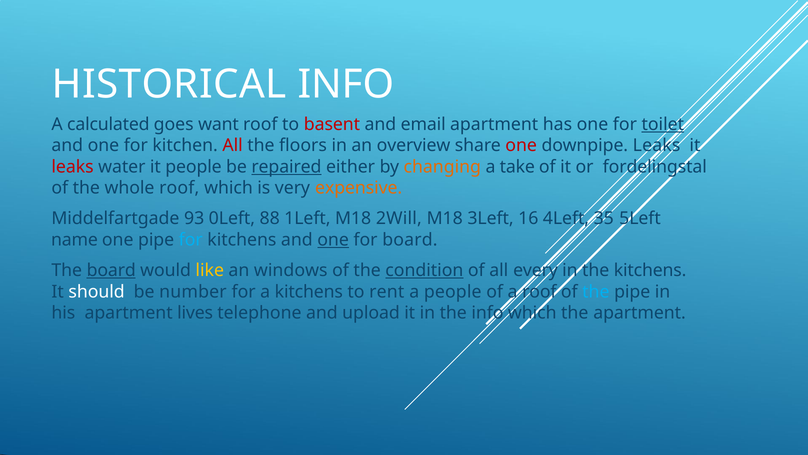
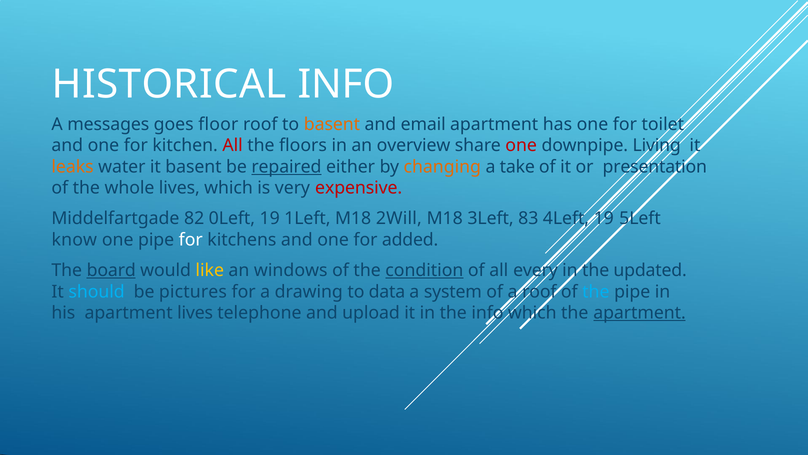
calculated: calculated -> messages
want: want -> floor
basent at (332, 124) colour: red -> orange
toilet underline: present -> none
downpipe Leaks: Leaks -> Living
leaks at (73, 167) colour: red -> orange
it people: people -> basent
fordelingstal: fordelingstal -> presentation
whole roof: roof -> lives
expensive colour: orange -> red
93: 93 -> 82
0Left 88: 88 -> 19
16: 16 -> 83
4Left 35: 35 -> 19
name: name -> know
for at (191, 240) colour: light blue -> white
one at (333, 240) underline: present -> none
for board: board -> added
the kitchens: kitchens -> updated
should colour: white -> light blue
number: number -> pictures
a kitchens: kitchens -> drawing
rent: rent -> data
a people: people -> system
apartment at (640, 313) underline: none -> present
